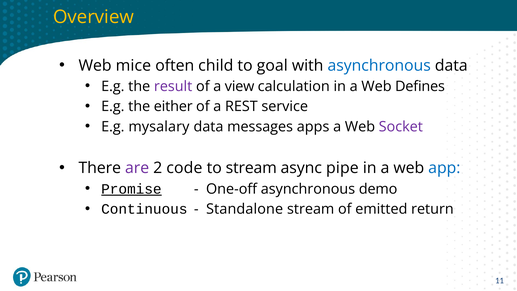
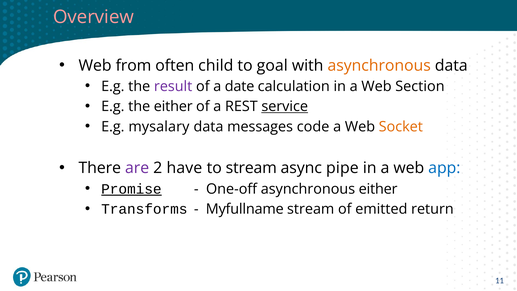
Overview colour: yellow -> pink
mice: mice -> from
asynchronous at (379, 65) colour: blue -> orange
view: view -> date
Defines: Defines -> Section
service underline: none -> present
apps: apps -> code
Socket colour: purple -> orange
code: code -> have
asynchronous demo: demo -> either
Continuous: Continuous -> Transforms
Standalone: Standalone -> Myfullname
